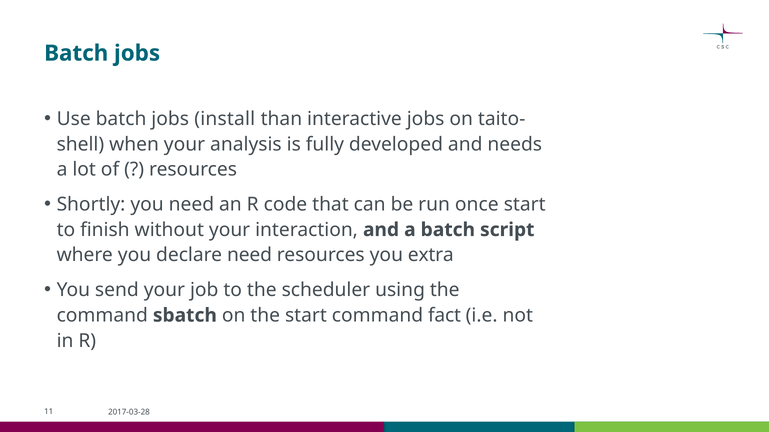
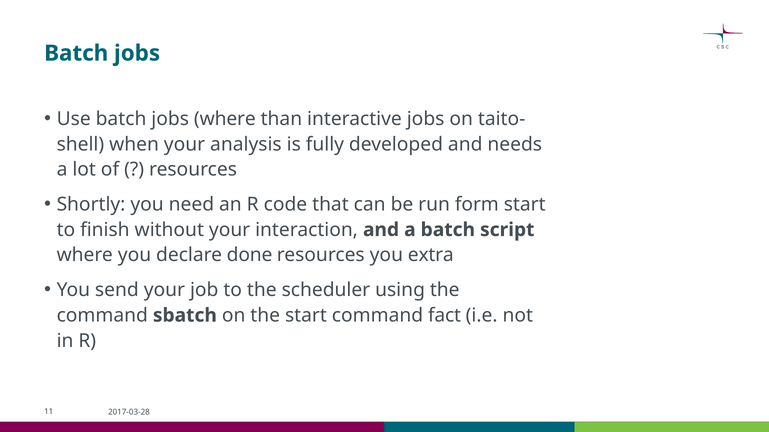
jobs install: install -> where
once: once -> form
declare need: need -> done
